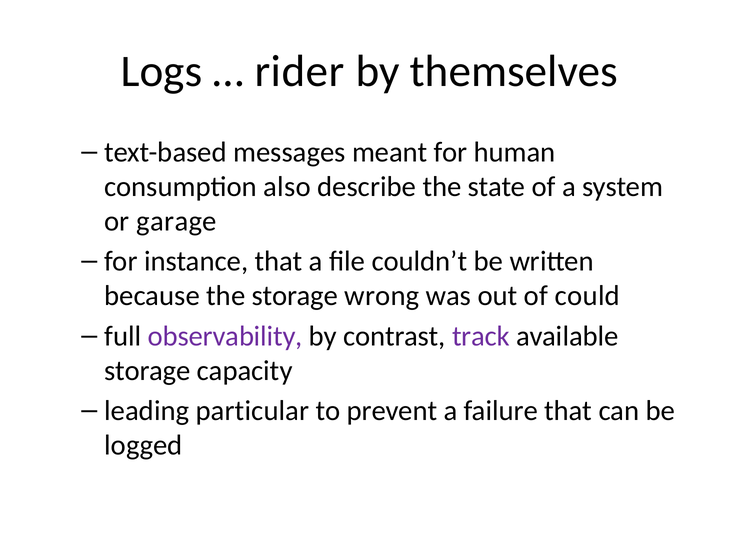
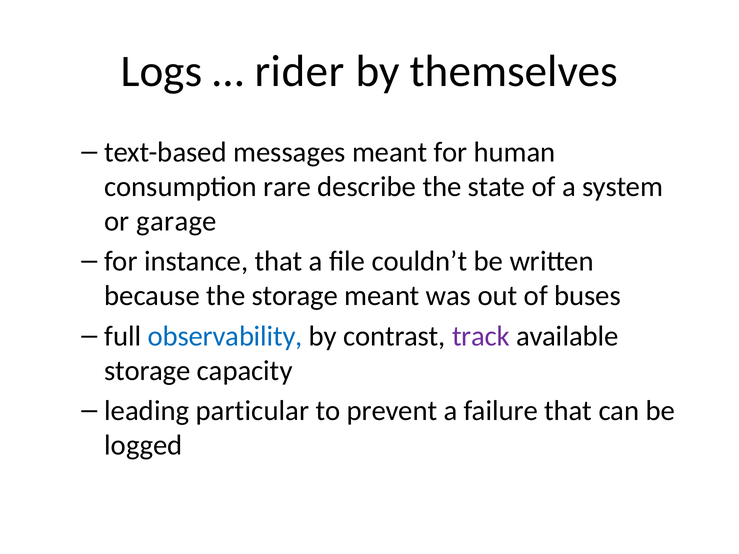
also: also -> rare
storage wrong: wrong -> meant
could: could -> buses
observability colour: purple -> blue
